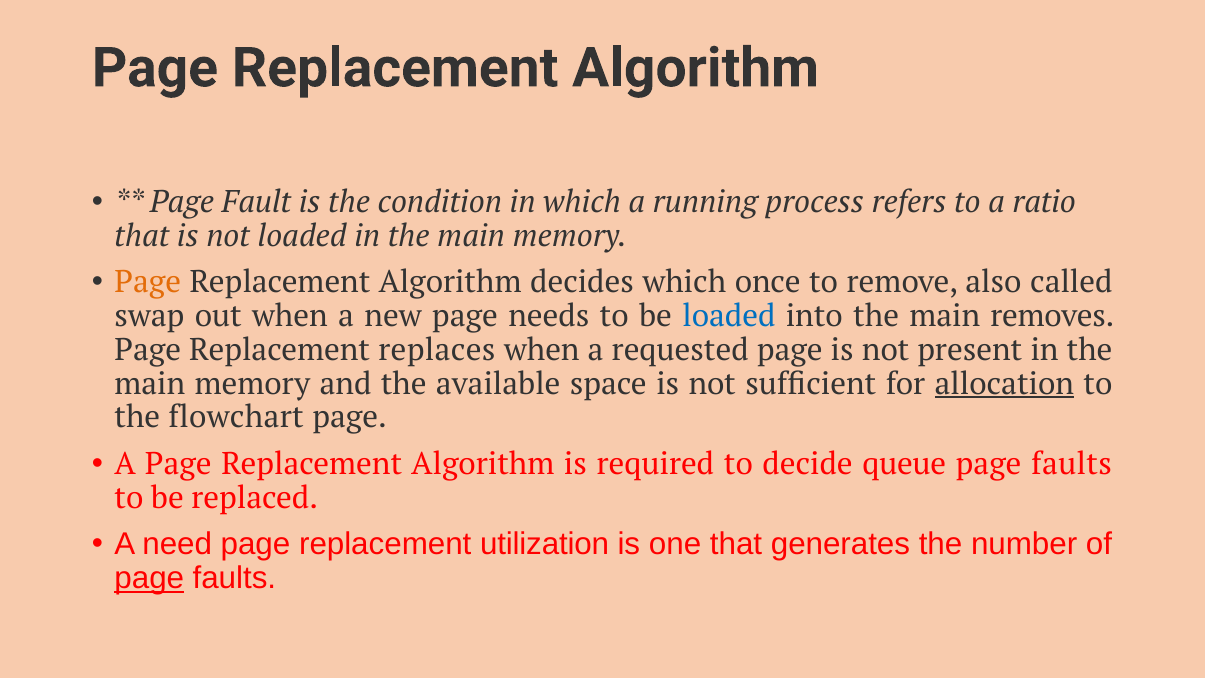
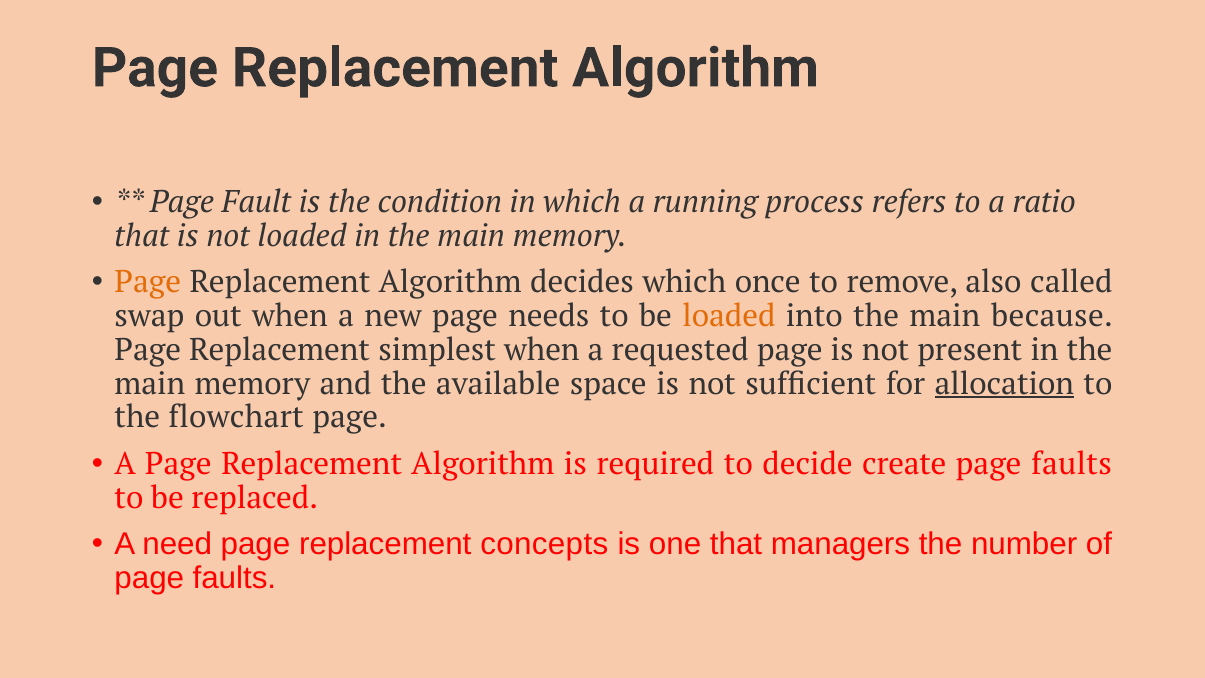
loaded at (729, 316) colour: blue -> orange
removes: removes -> because
replaces: replaces -> simplest
queue: queue -> create
utilization: utilization -> concepts
generates: generates -> managers
page at (149, 578) underline: present -> none
